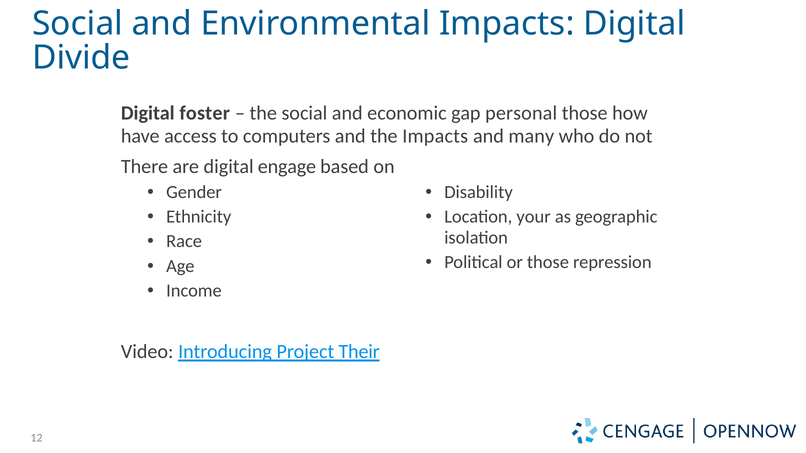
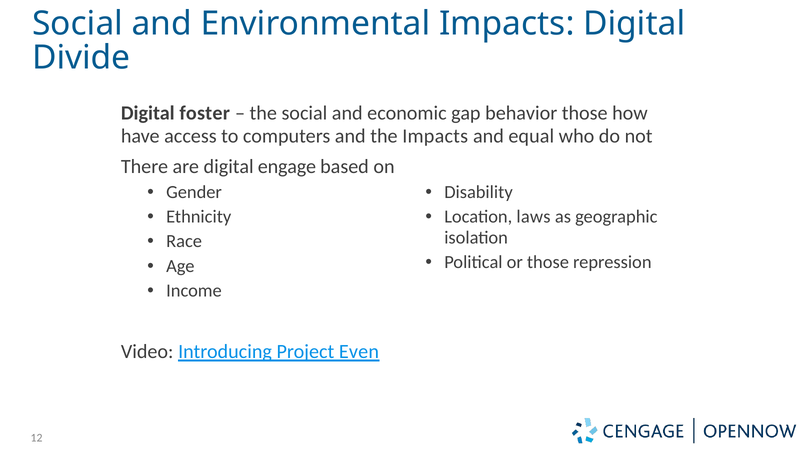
personal: personal -> behavior
many: many -> equal
your: your -> laws
Their: Their -> Even
